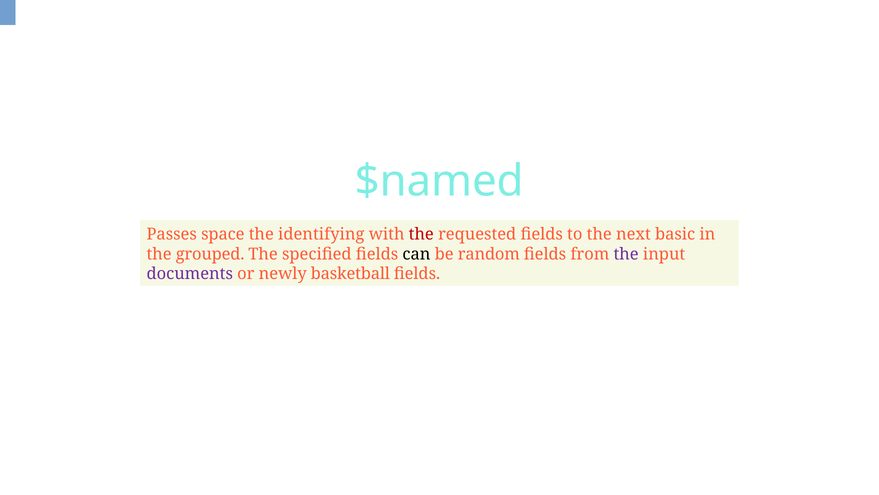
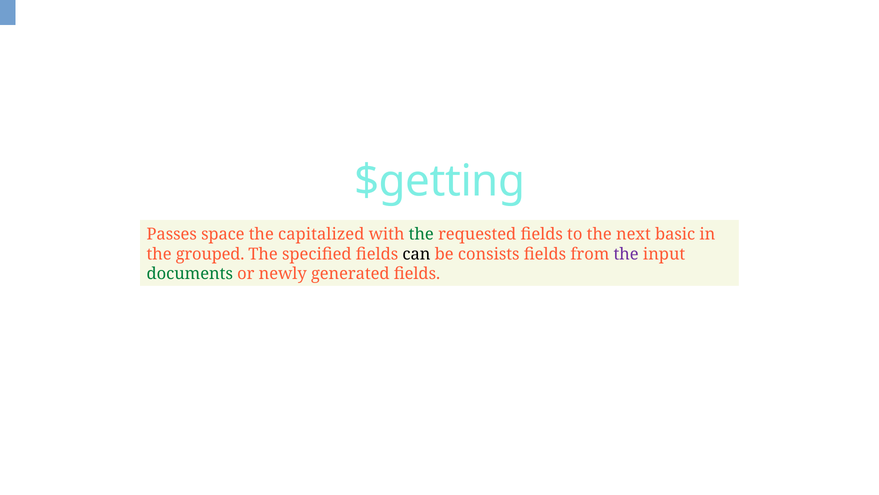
$named: $named -> $getting
identifying: identifying -> capitalized
the at (421, 234) colour: red -> green
random: random -> consists
documents colour: purple -> green
basketball: basketball -> generated
